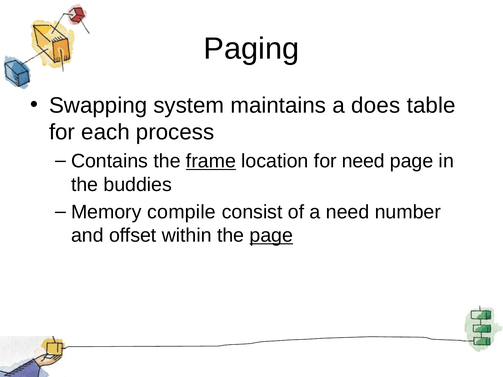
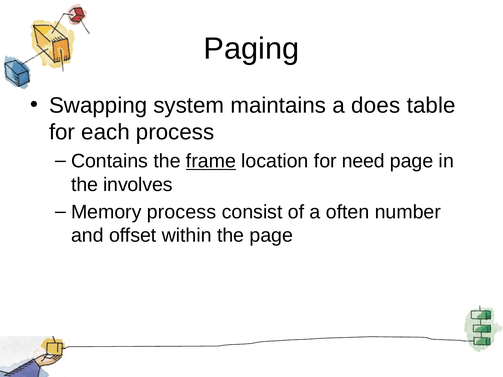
buddies: buddies -> involves
Memory compile: compile -> process
a need: need -> often
page at (271, 236) underline: present -> none
